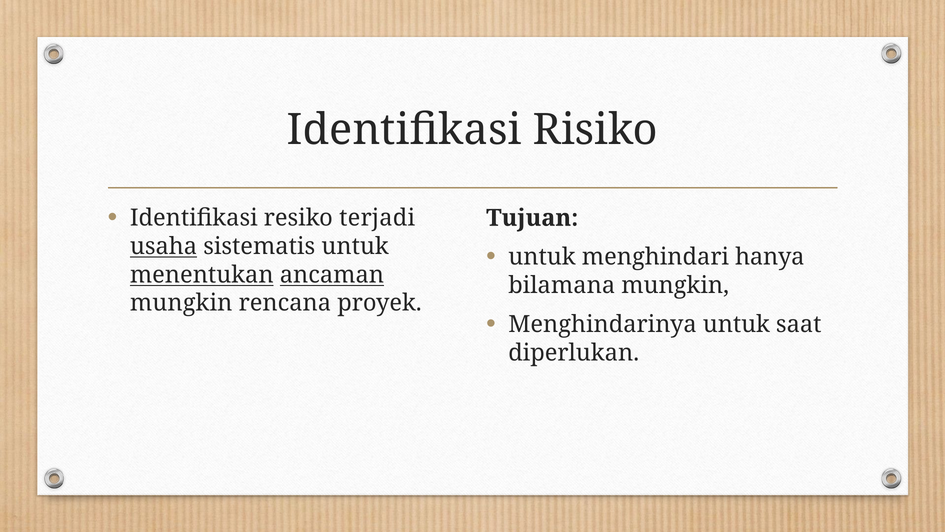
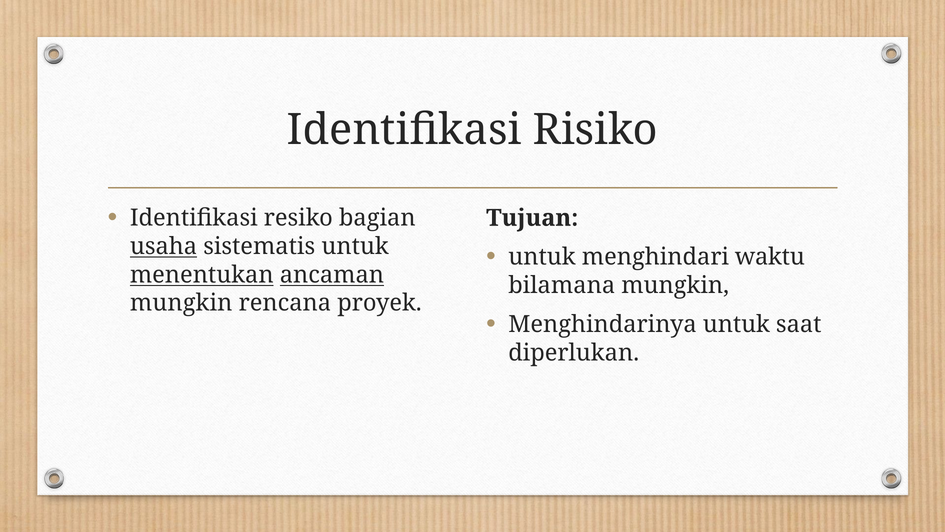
terjadi: terjadi -> bagian
hanya: hanya -> waktu
